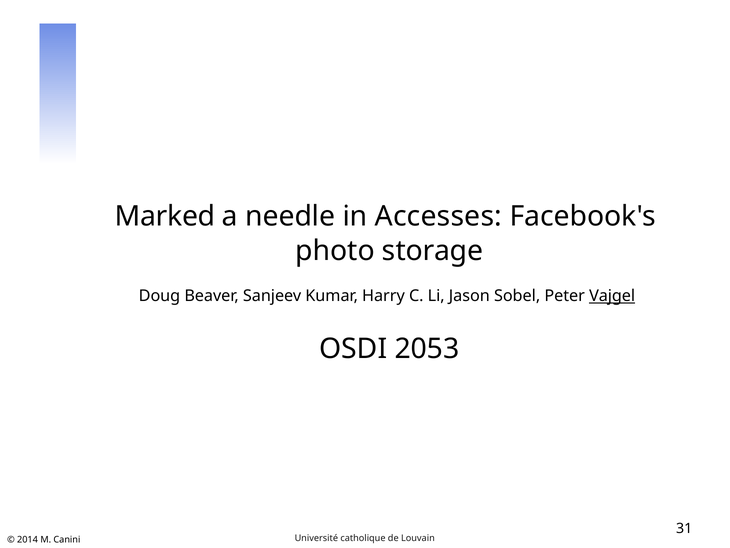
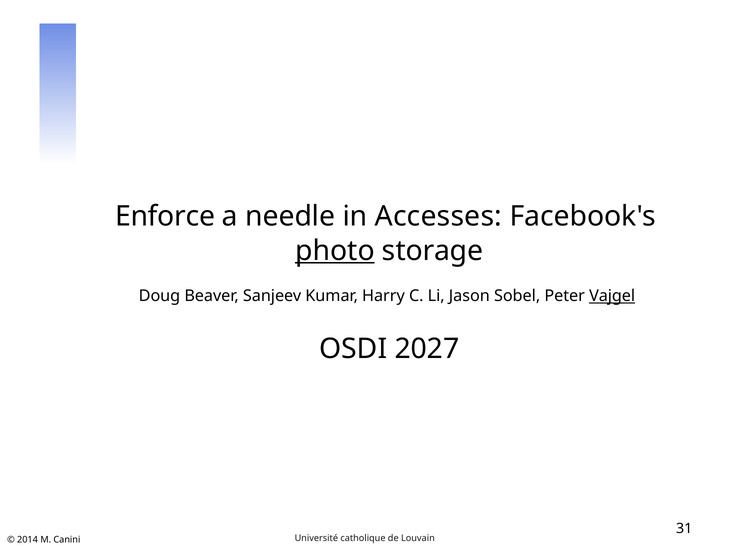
Marked: Marked -> Enforce
photo underline: none -> present
2053: 2053 -> 2027
